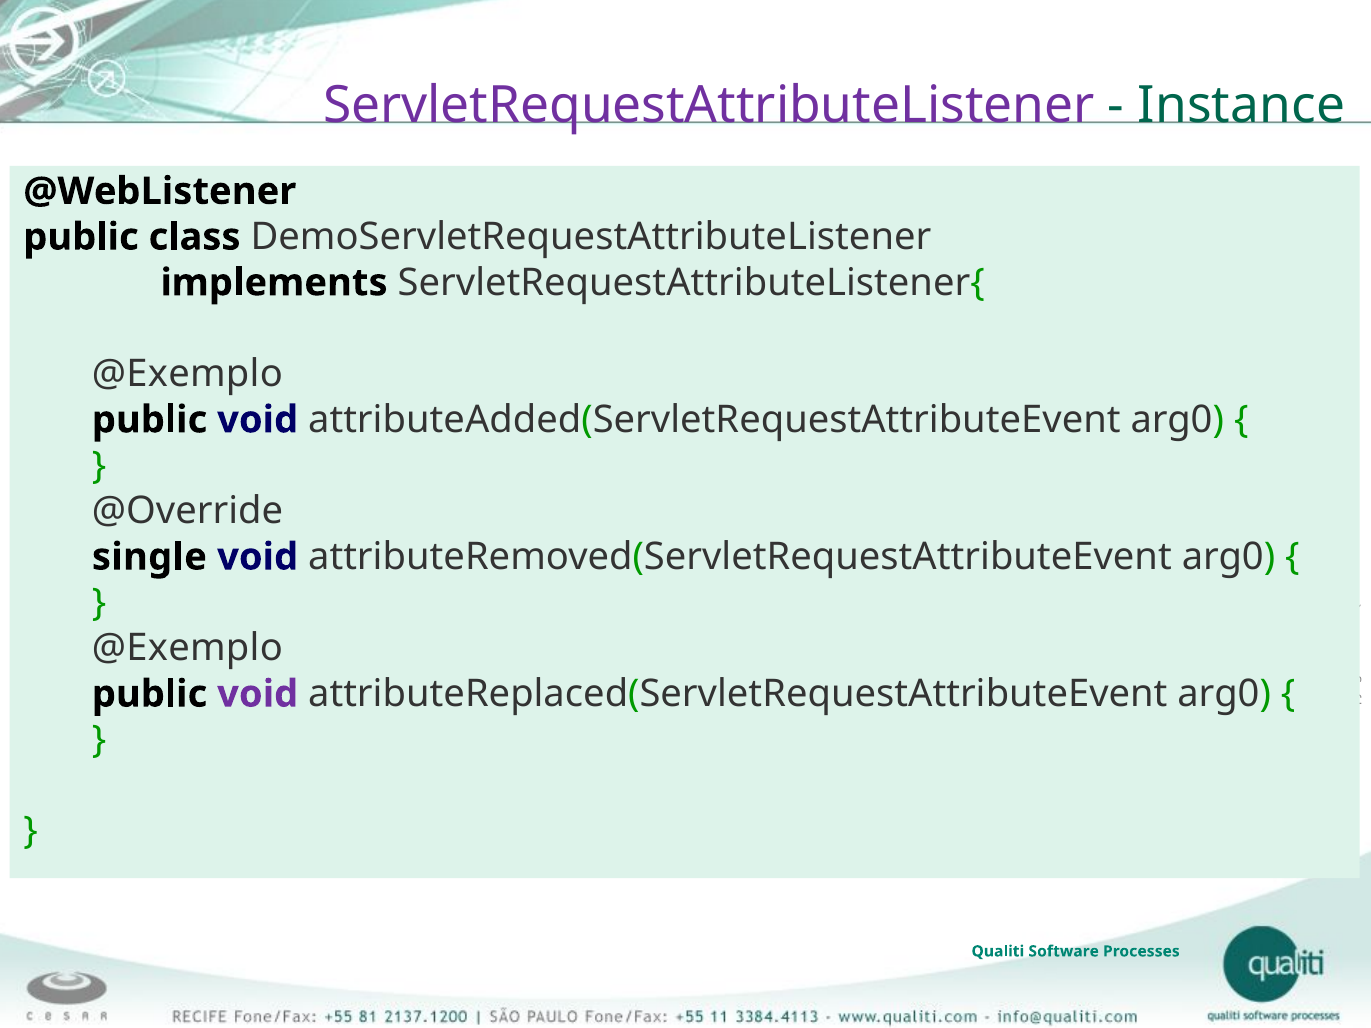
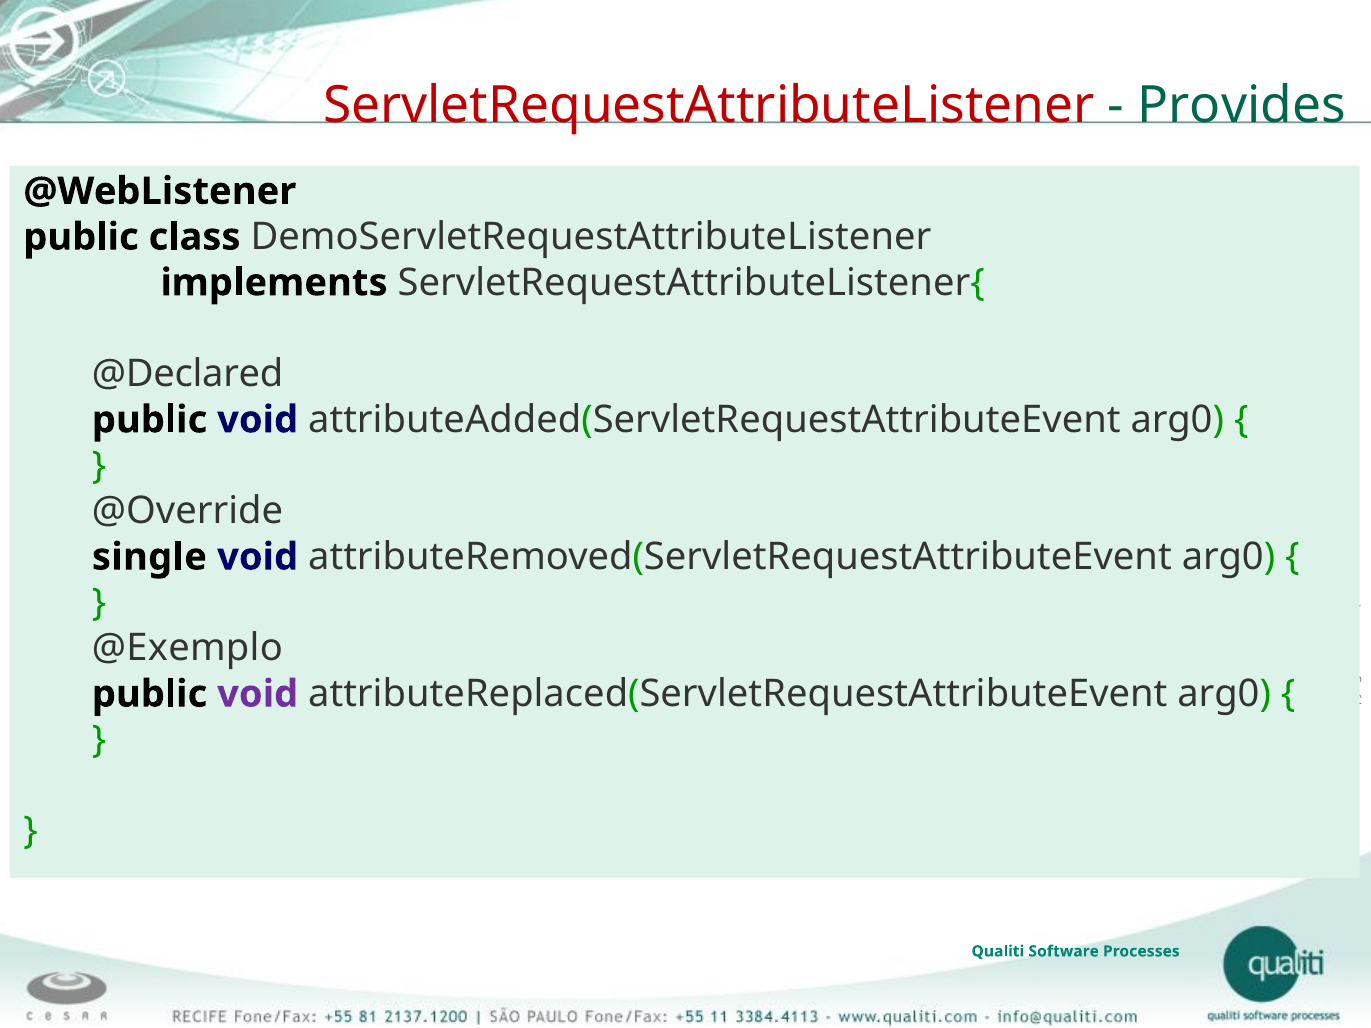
ServletRequestAttributeListener colour: purple -> red
Instance: Instance -> Provides
@Exemplo at (187, 374): @Exemplo -> @Declared
